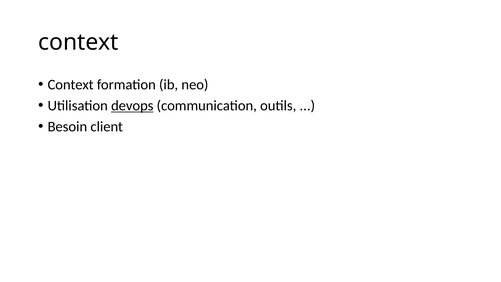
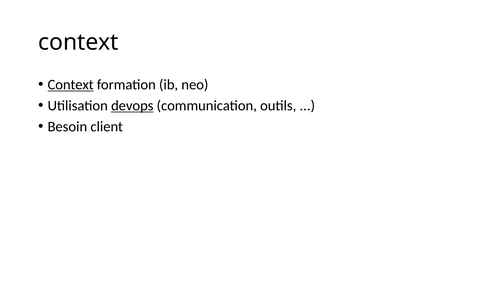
Context at (71, 85) underline: none -> present
